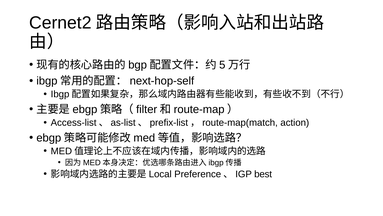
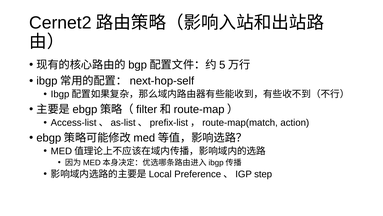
best: best -> step
